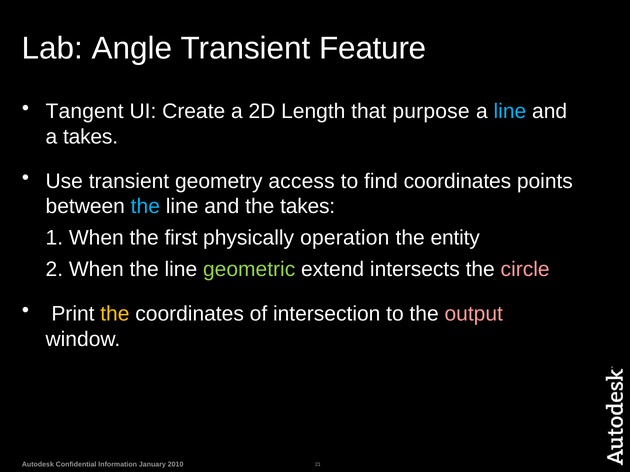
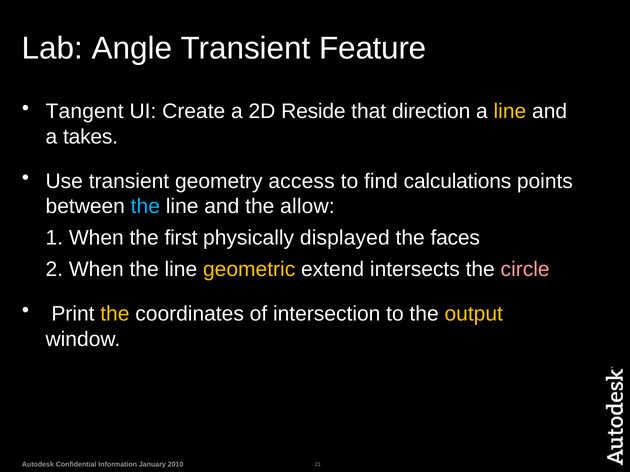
Length: Length -> Reside
purpose: purpose -> direction
line at (510, 112) colour: light blue -> yellow
find coordinates: coordinates -> calculations
the takes: takes -> allow
operation: operation -> displayed
entity: entity -> faces
geometric colour: light green -> yellow
output colour: pink -> yellow
